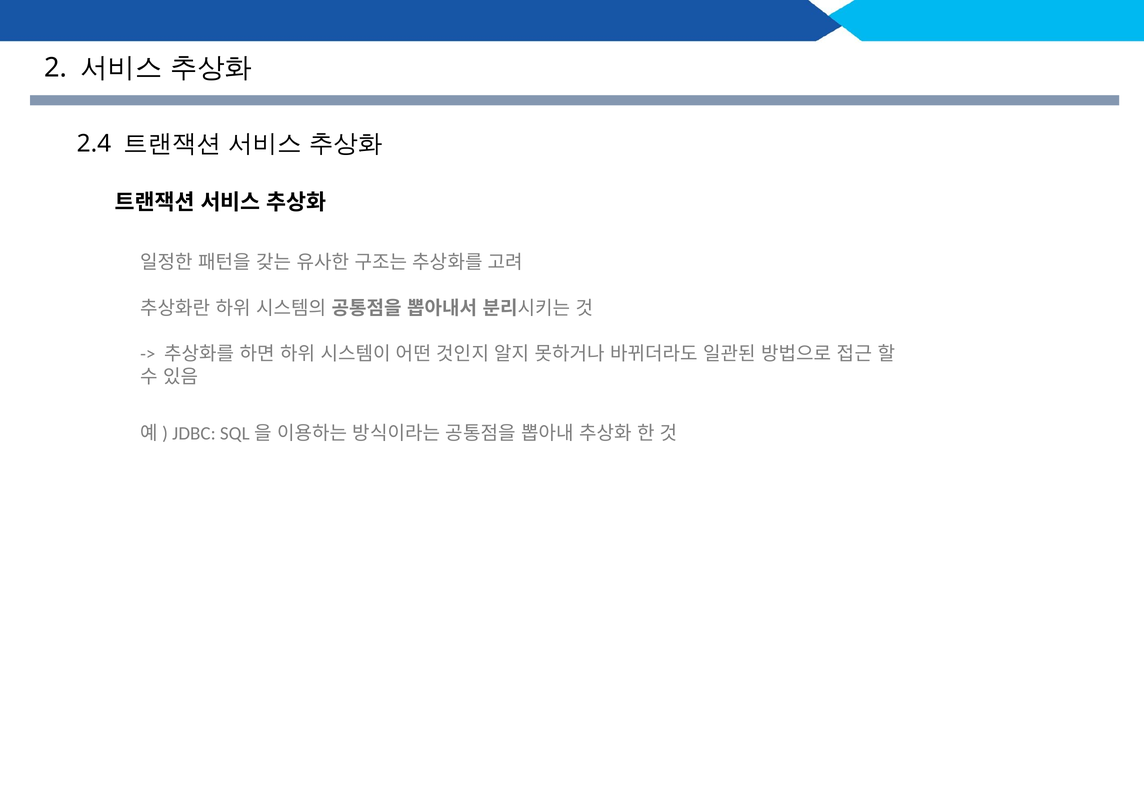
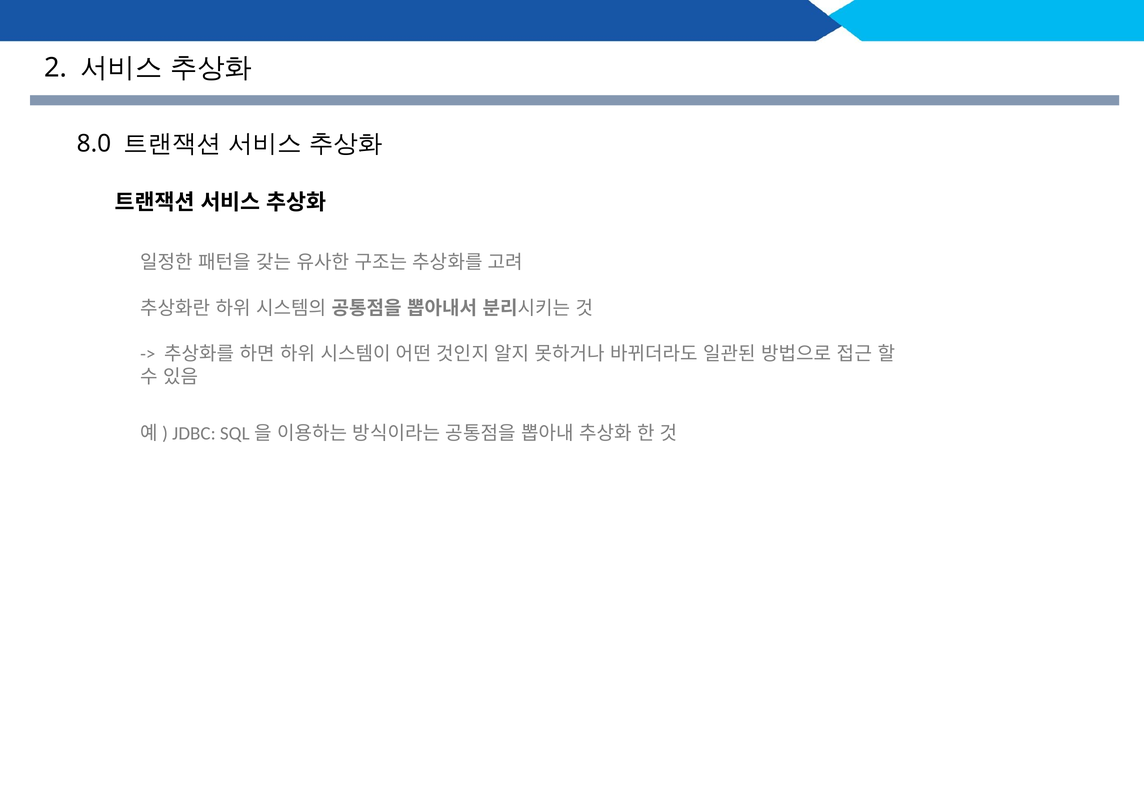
2.4: 2.4 -> 8.0
